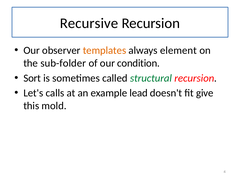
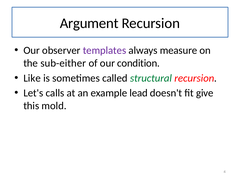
Recursive: Recursive -> Argument
templates colour: orange -> purple
element: element -> measure
sub-folder: sub-folder -> sub-either
Sort: Sort -> Like
